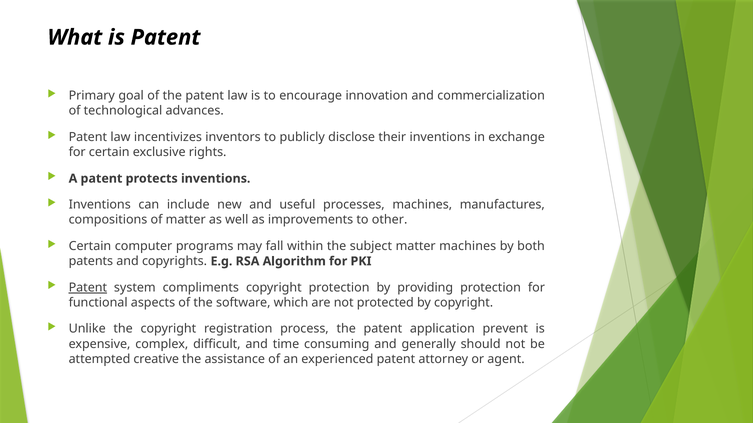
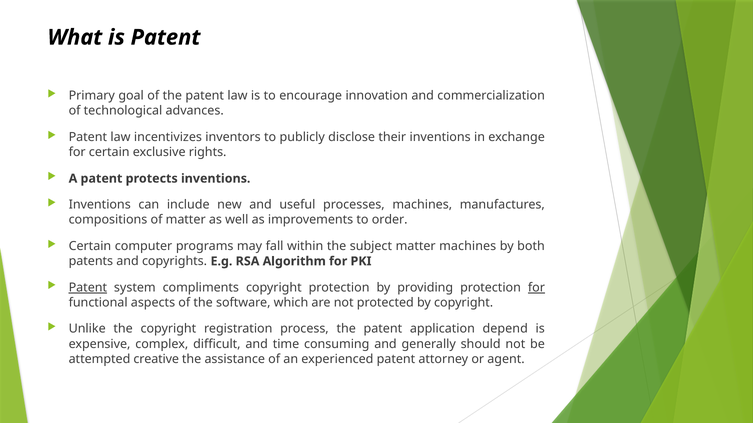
other: other -> order
for at (536, 288) underline: none -> present
prevent: prevent -> depend
